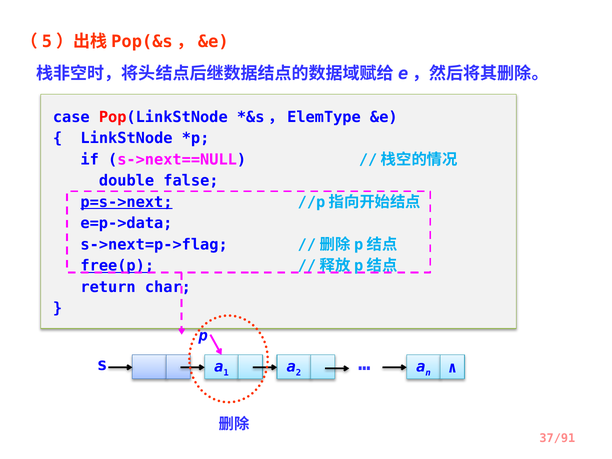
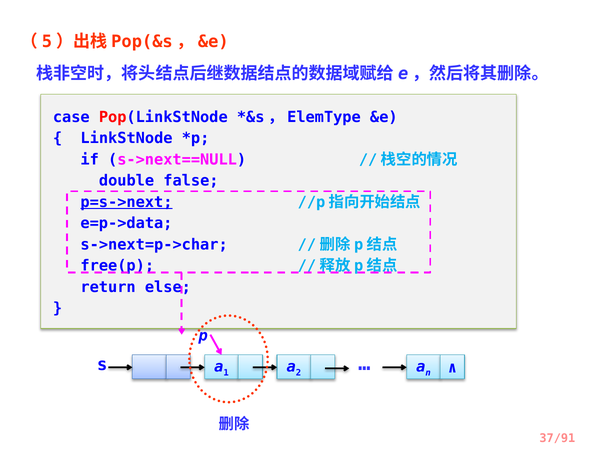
s->next=p->flag: s->next=p->flag -> s->next=p->char
free(p underline: present -> none
char: char -> else
